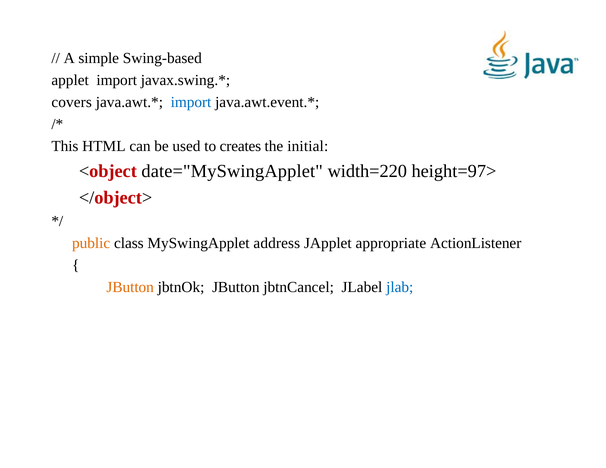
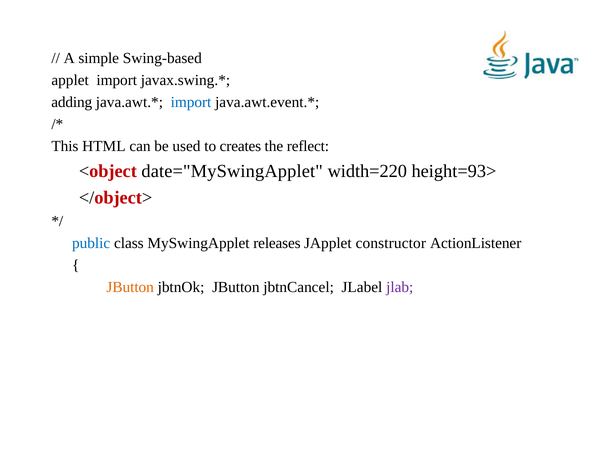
covers: covers -> adding
initial: initial -> reflect
height=97>: height=97> -> height=93>
public colour: orange -> blue
address: address -> releases
appropriate: appropriate -> constructor
jlab colour: blue -> purple
